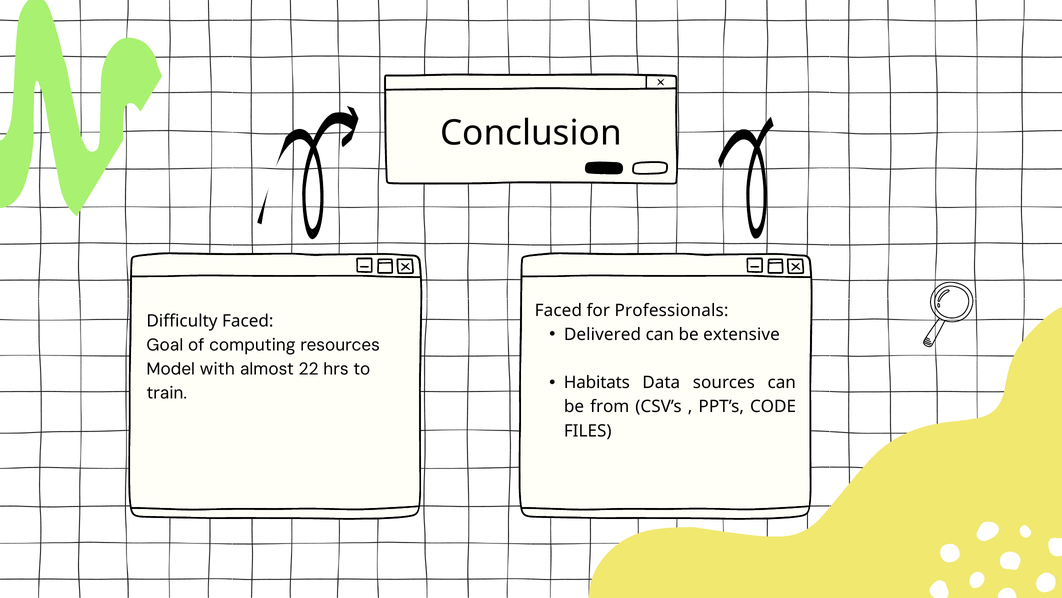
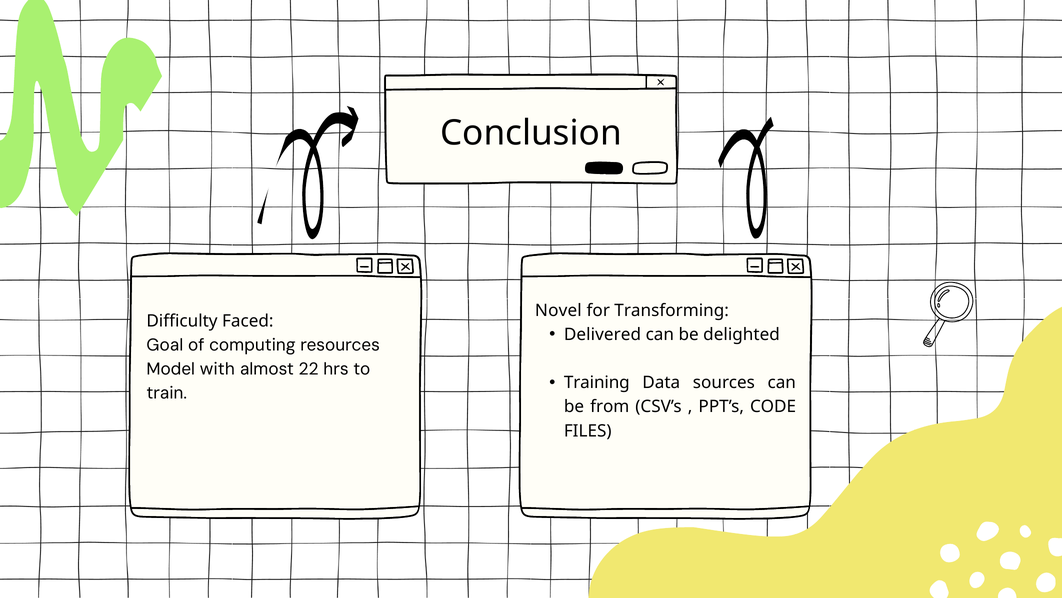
Faced at (558, 310): Faced -> Novel
Professionals: Professionals -> Transforming
extensive: extensive -> delighted
Habitats: Habitats -> Training
